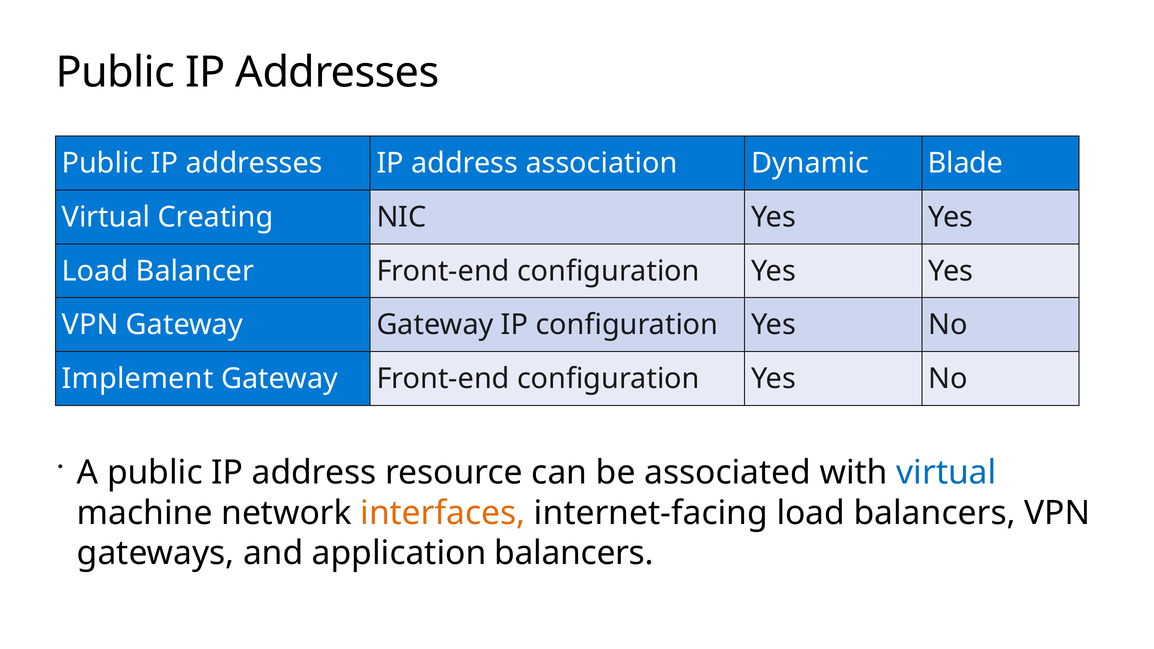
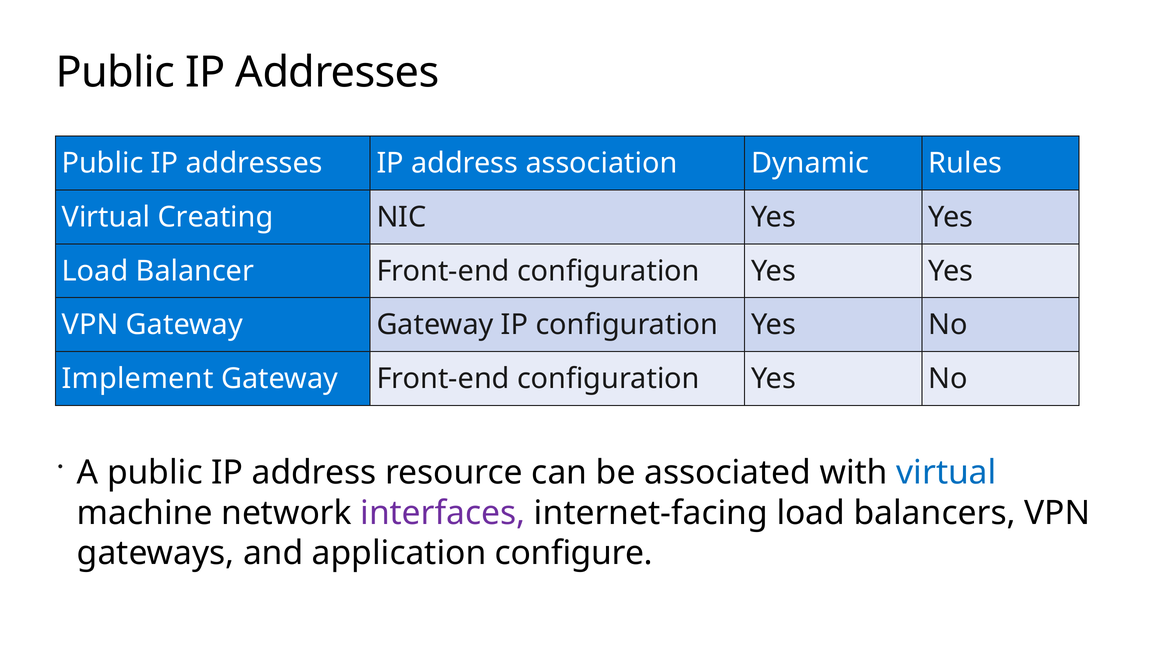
Blade: Blade -> Rules
interfaces colour: orange -> purple
application balancers: balancers -> configure
